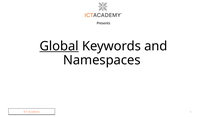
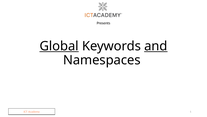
and underline: none -> present
